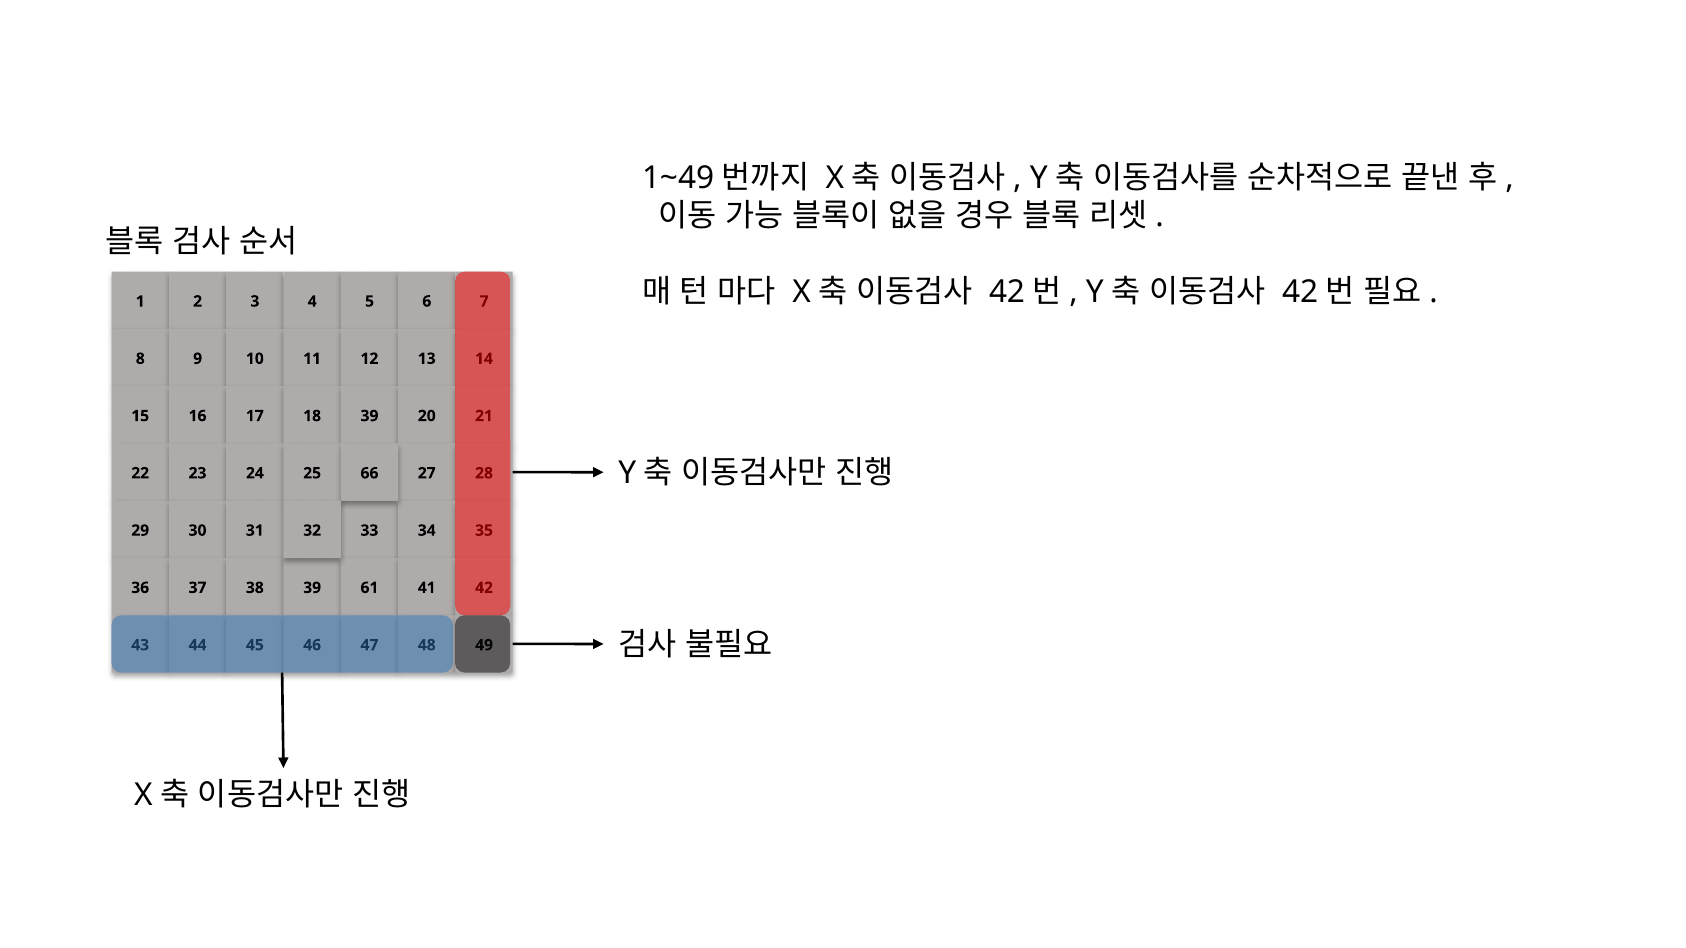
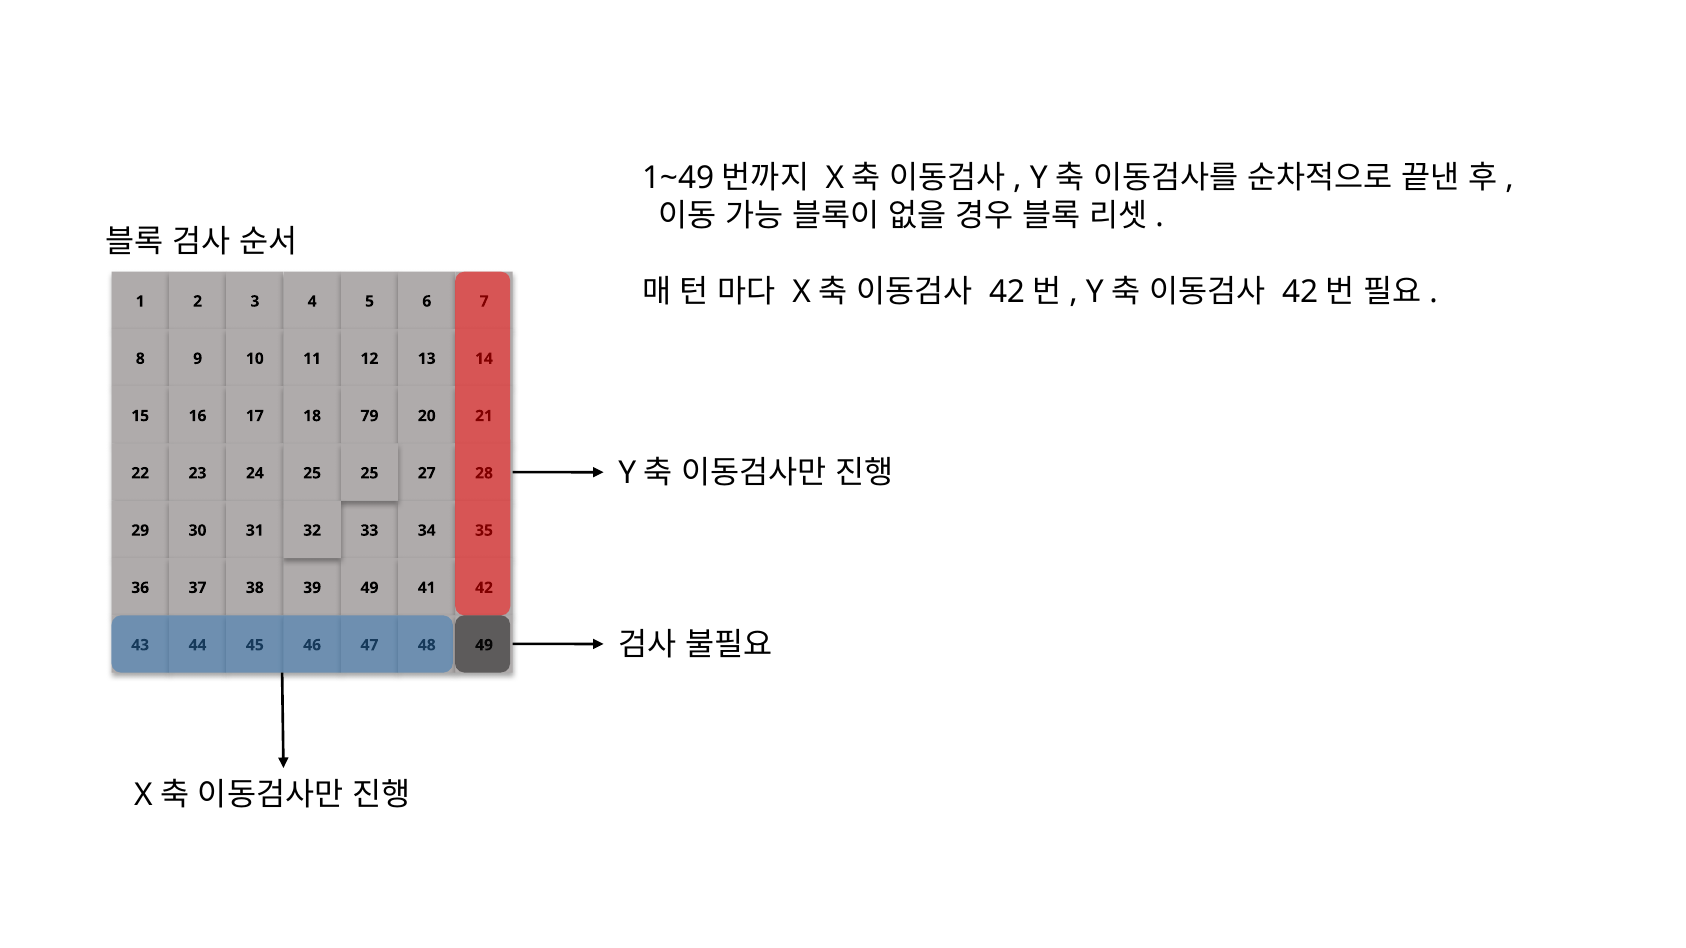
18 39: 39 -> 79
25 66: 66 -> 25
39 61: 61 -> 49
